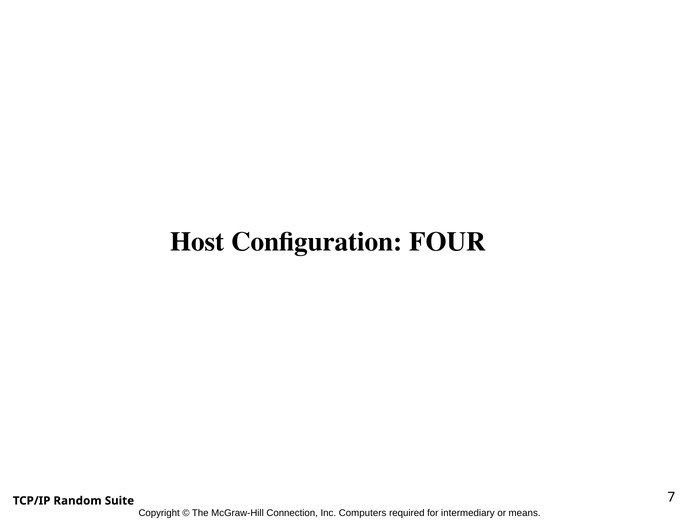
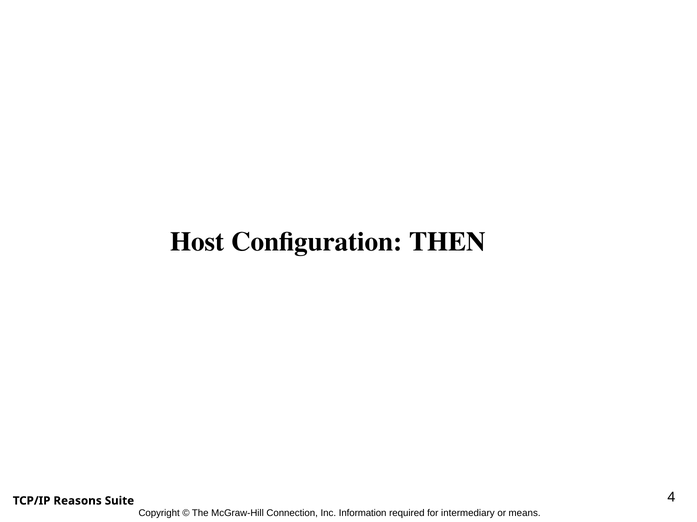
FOUR: FOUR -> THEN
Random: Random -> Reasons
7: 7 -> 4
Computers: Computers -> Information
